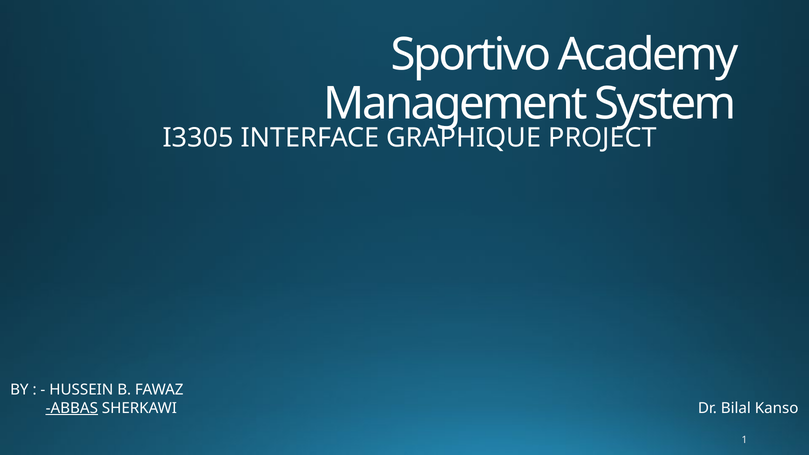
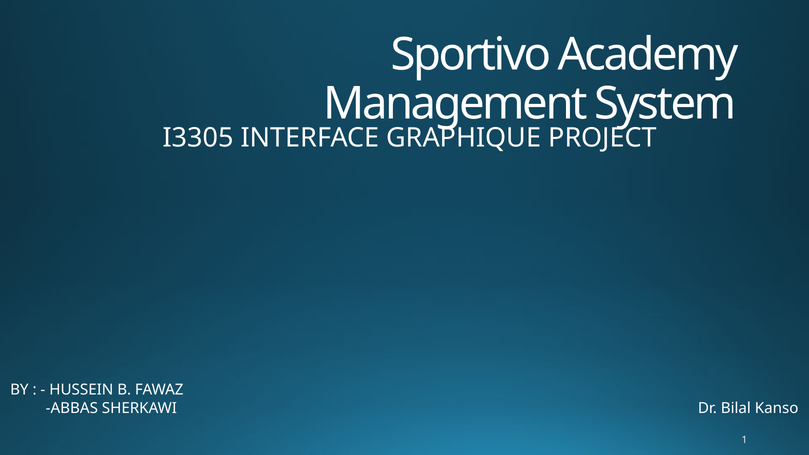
ABBAS underline: present -> none
